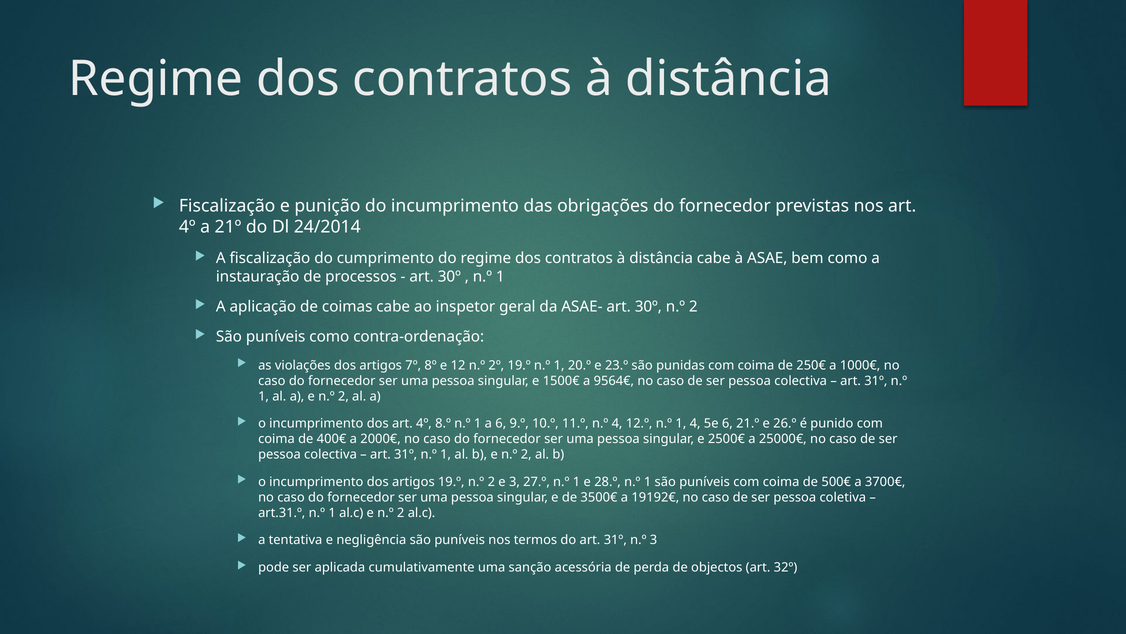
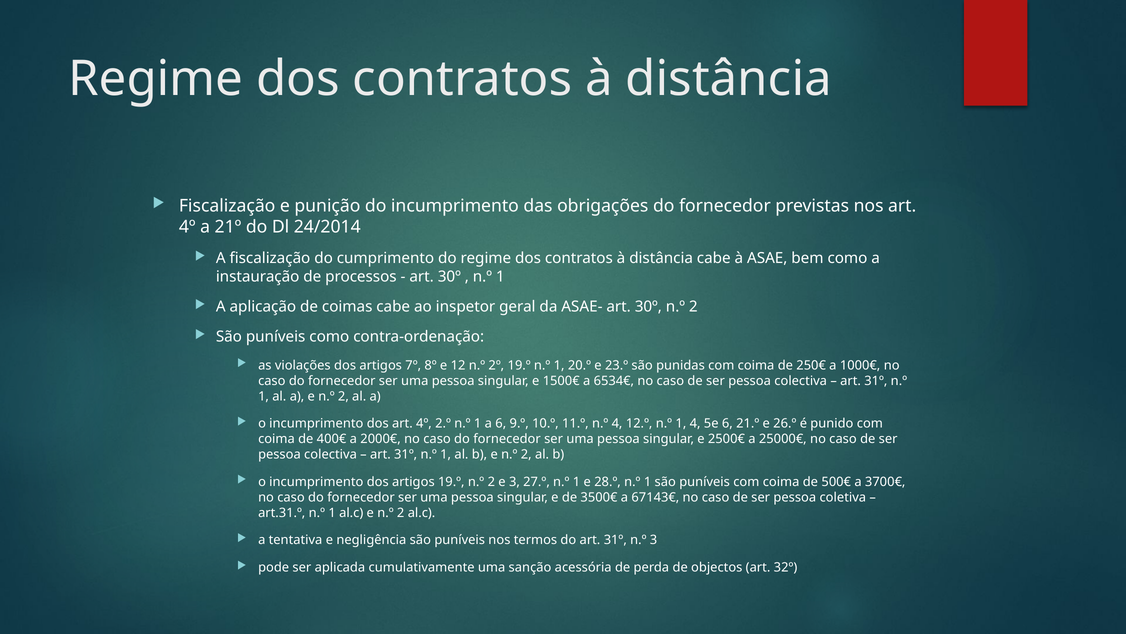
9564€: 9564€ -> 6534€
8.º: 8.º -> 2.º
19192€: 19192€ -> 67143€
